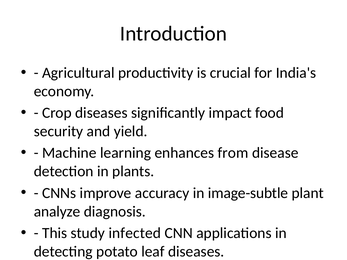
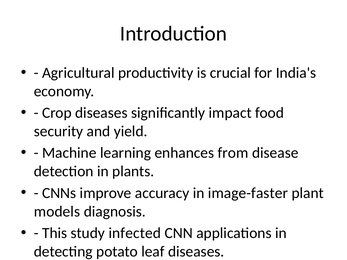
image-subtle: image-subtle -> image-faster
analyze: analyze -> models
